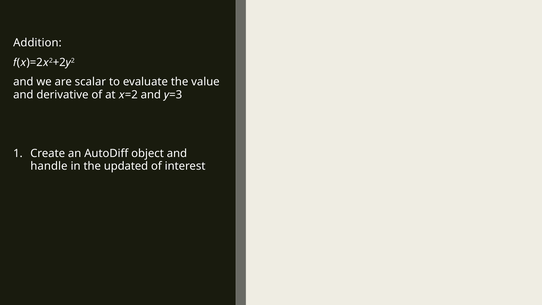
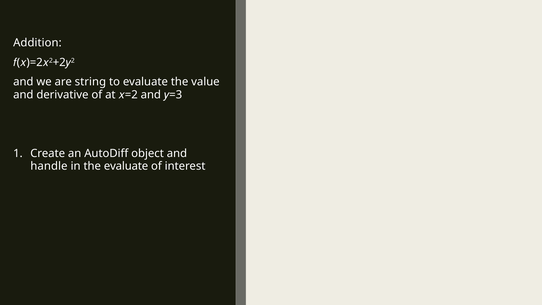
scalar: scalar -> string
the updated: updated -> evaluate
